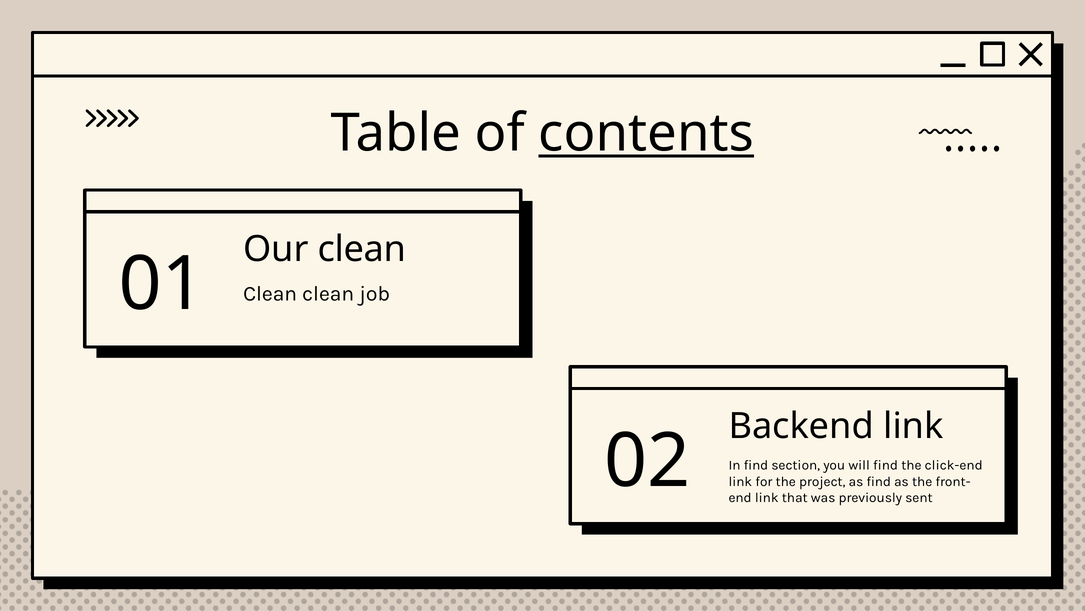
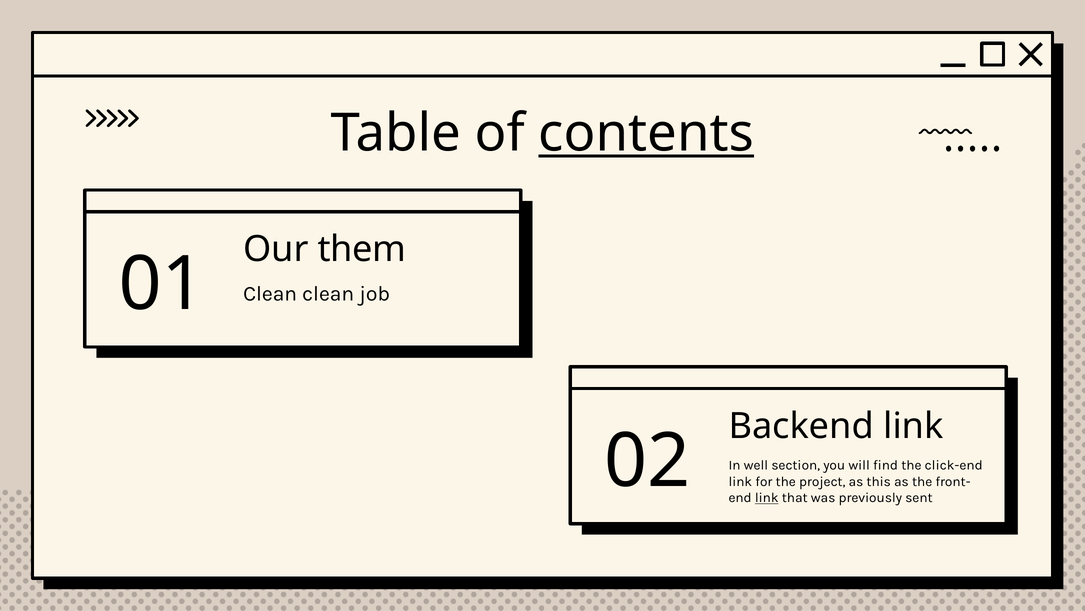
Our clean: clean -> them
In find: find -> well
as find: find -> this
link at (767, 497) underline: none -> present
